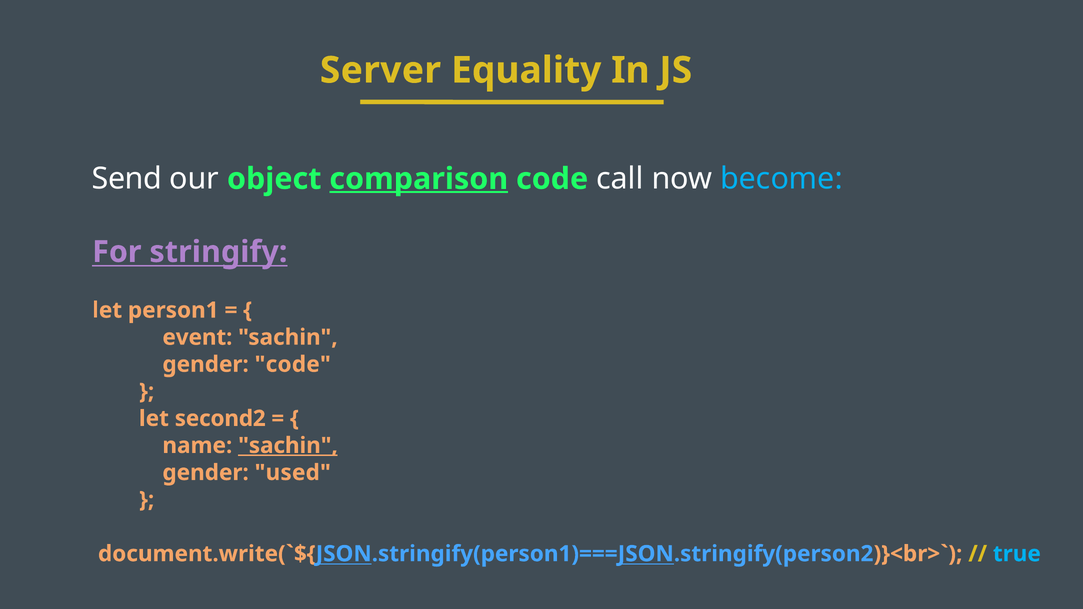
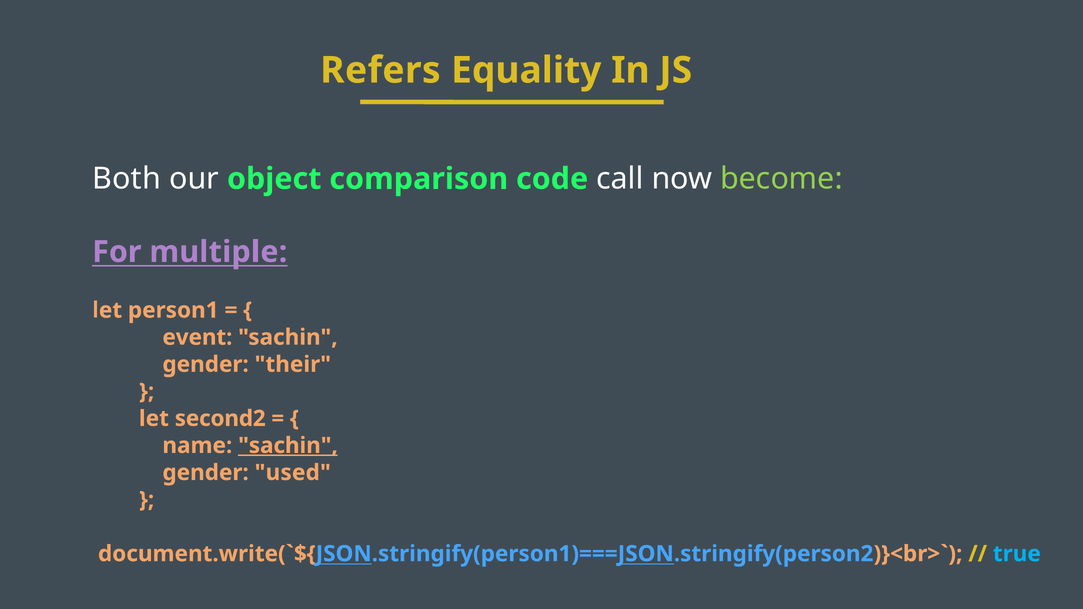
Server: Server -> Refers
Send: Send -> Both
comparison underline: present -> none
become colour: light blue -> light green
stringify: stringify -> multiple
gender code: code -> their
